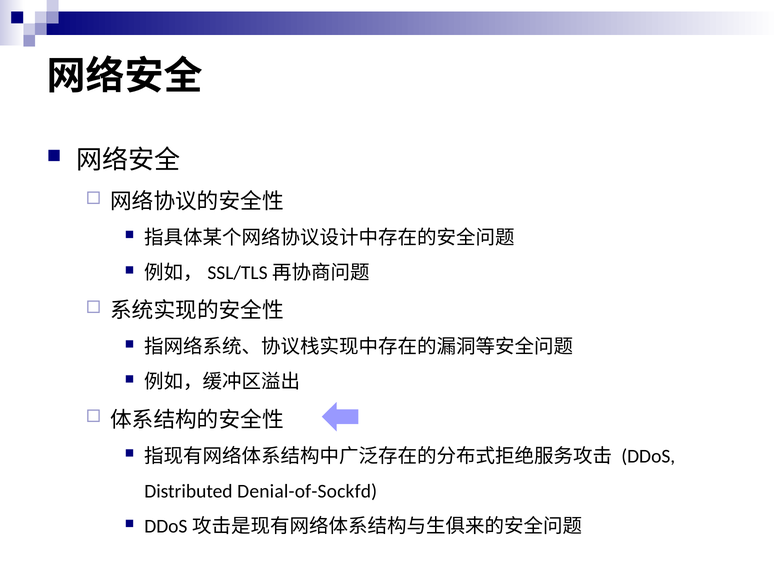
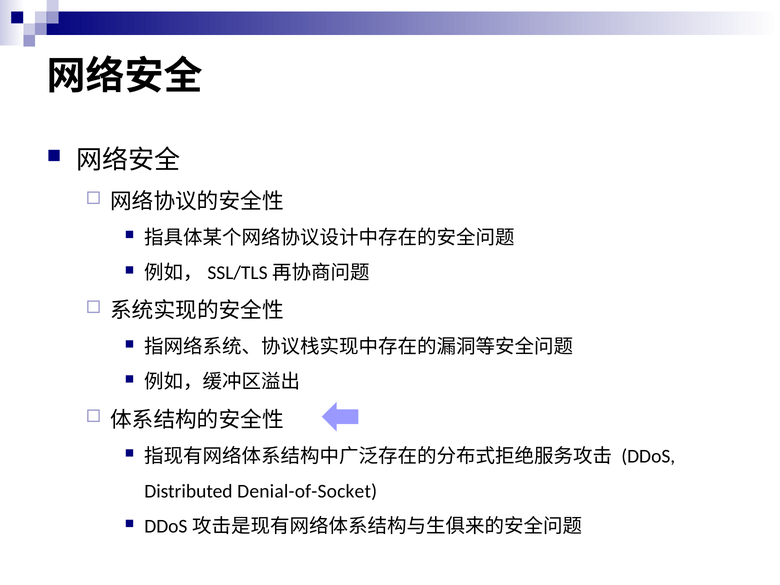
Denial-of-Sockfd: Denial-of-Sockfd -> Denial-of-Socket
